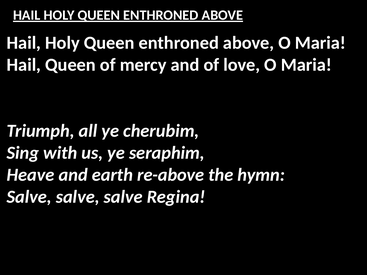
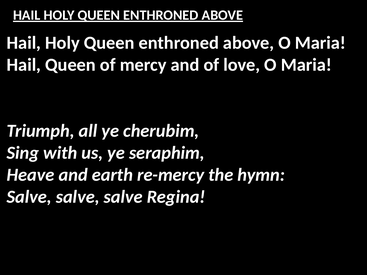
re-above: re-above -> re-mercy
